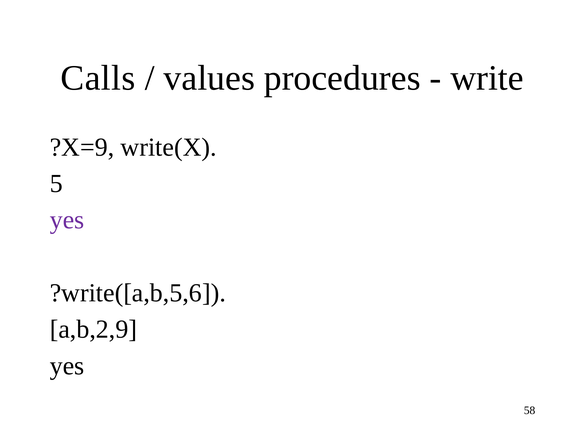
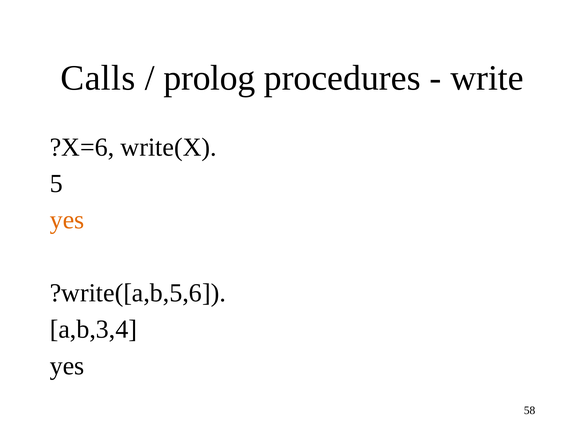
values: values -> prolog
?X=9: ?X=9 -> ?X=6
yes at (67, 220) colour: purple -> orange
a,b,2,9: a,b,2,9 -> a,b,3,4
